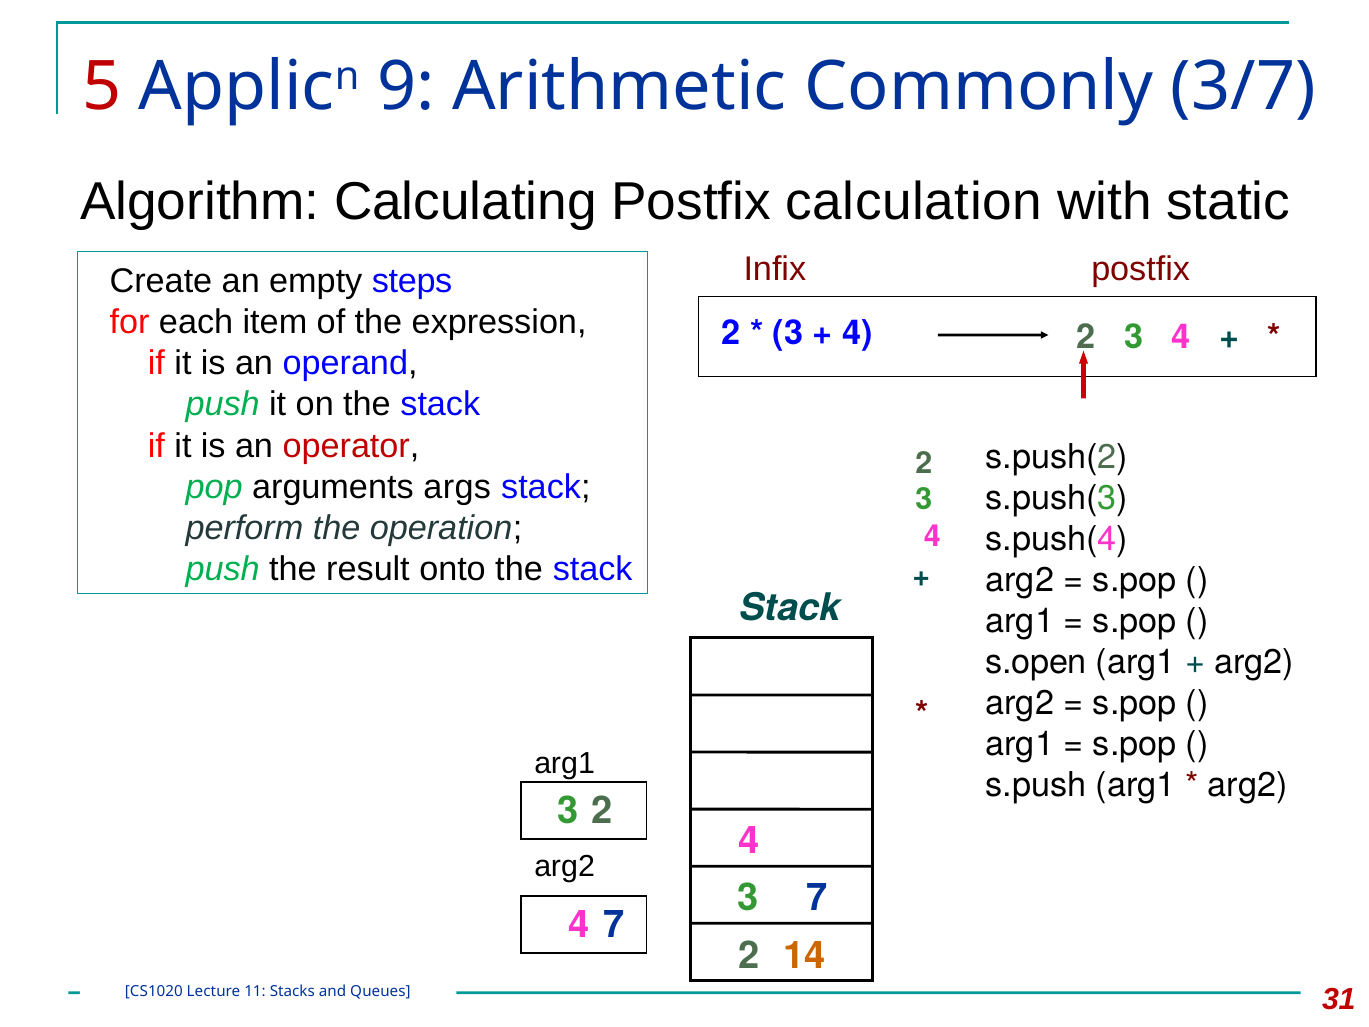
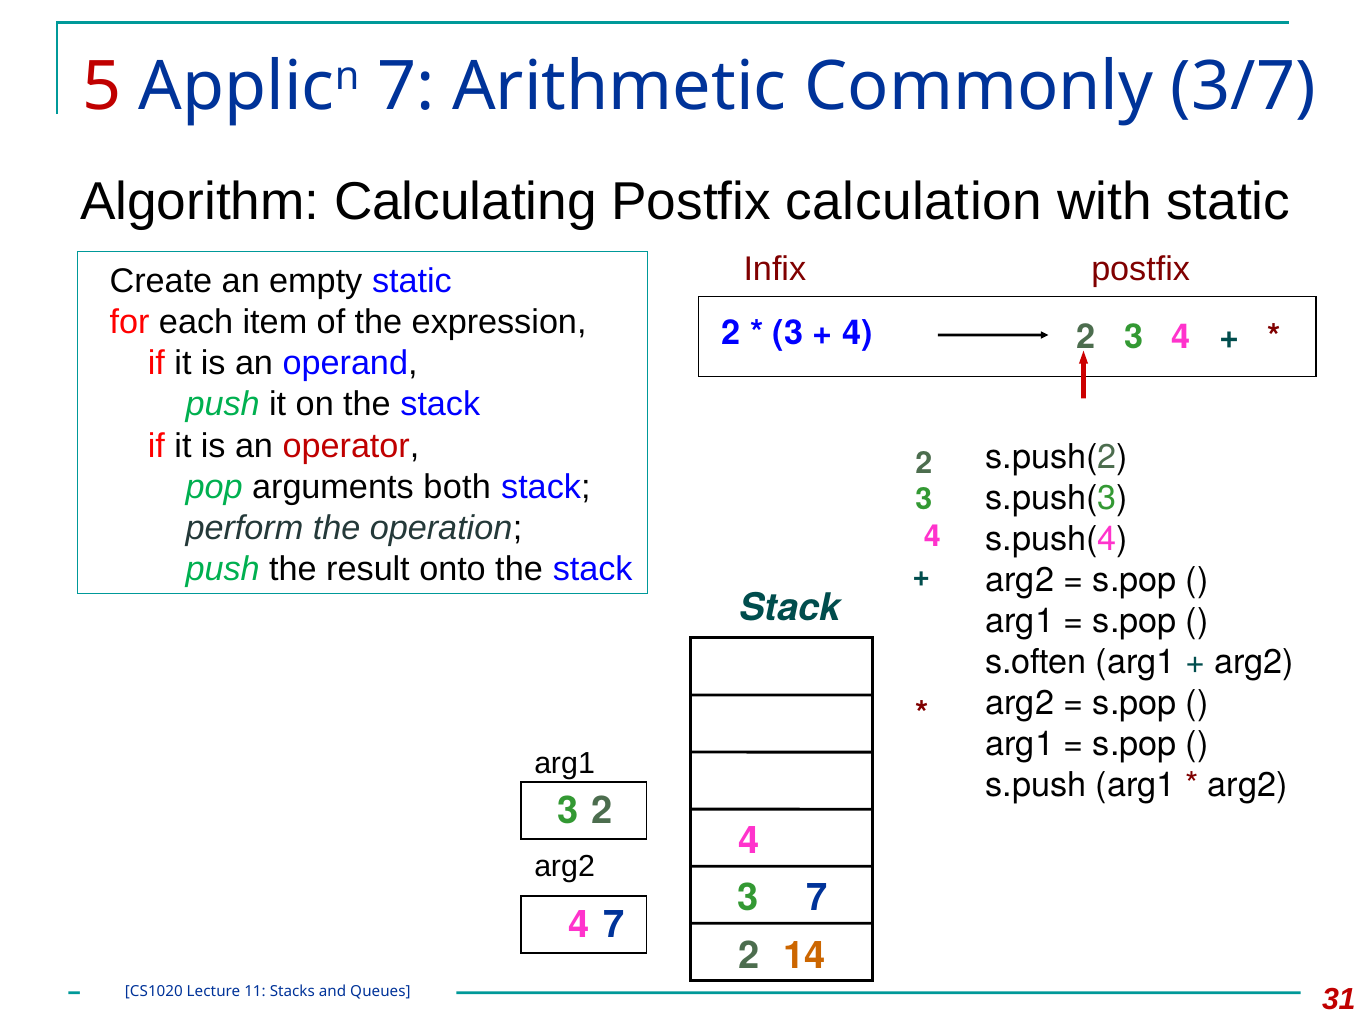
Applicn 9: 9 -> 7
empty steps: steps -> static
args: args -> both
s.open: s.open -> s.often
